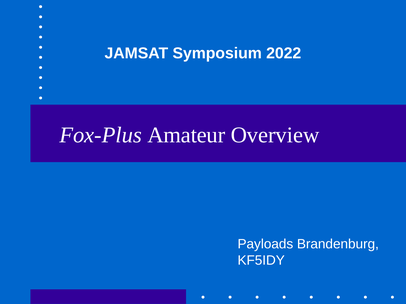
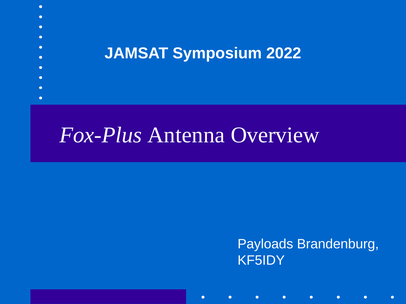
Amateur: Amateur -> Antenna
